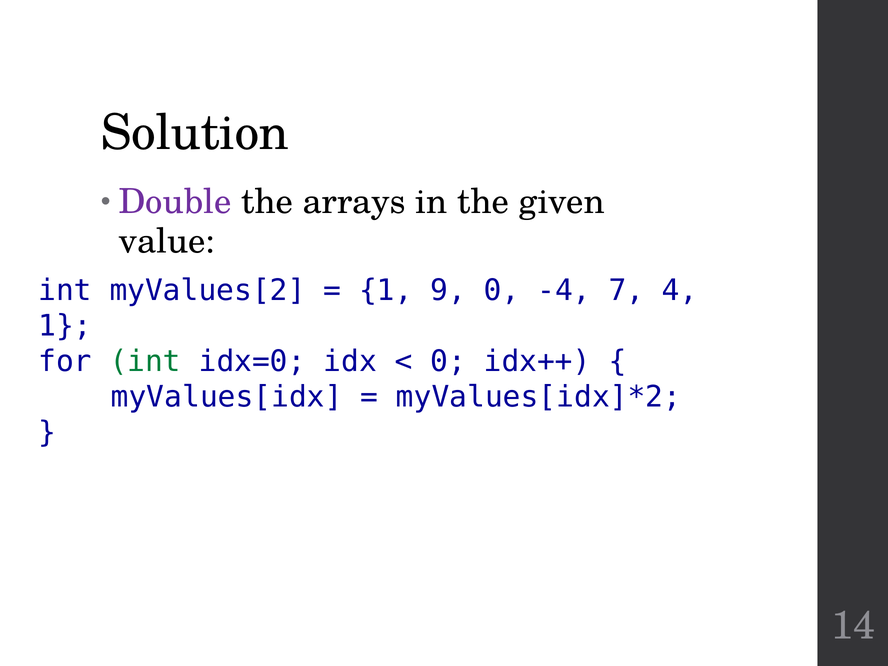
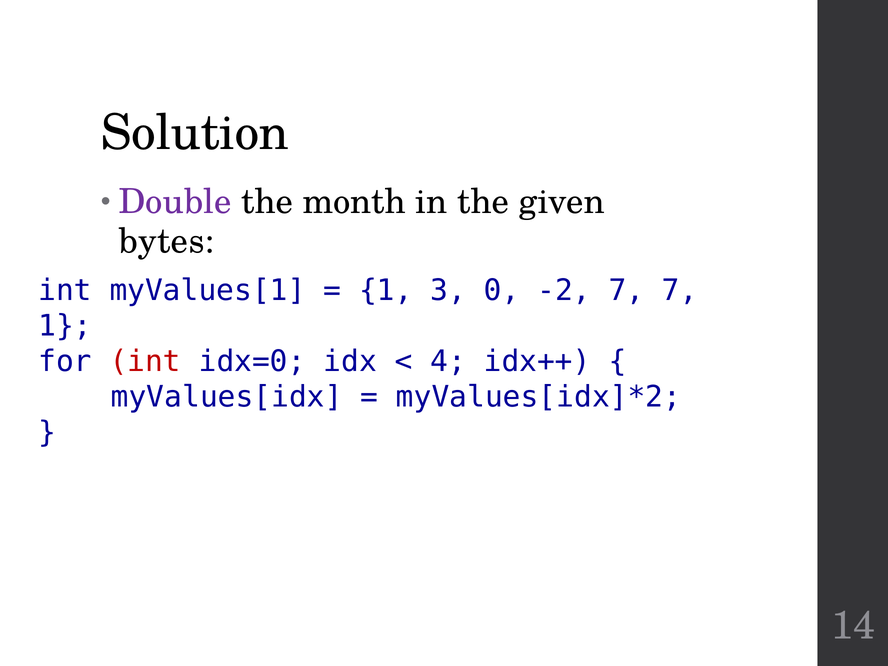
arrays: arrays -> month
value: value -> bytes
myValues[2: myValues[2 -> myValues[1
9: 9 -> 3
-4: -4 -> -2
7 4: 4 -> 7
int at (145, 362) colour: green -> red
0 at (448, 362): 0 -> 4
